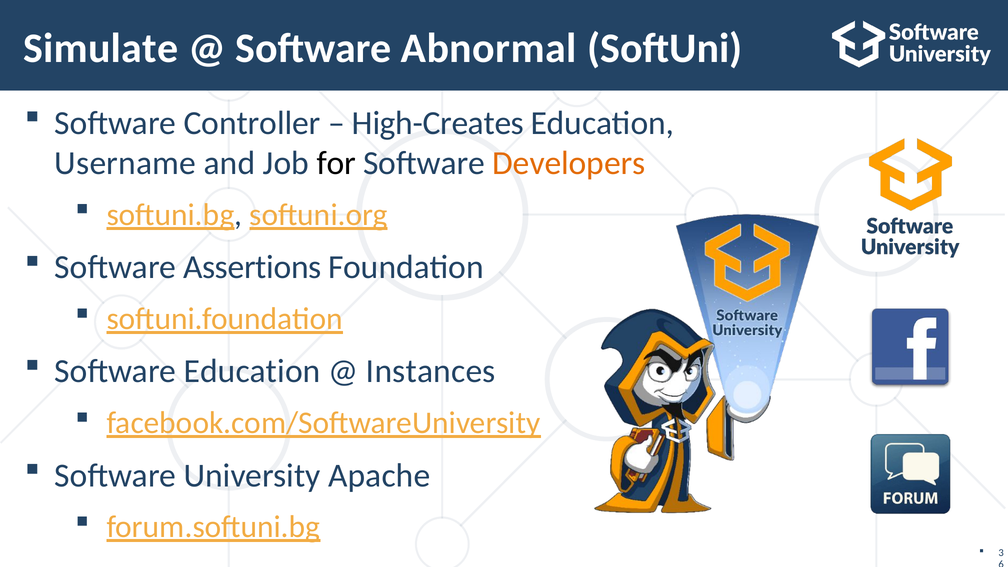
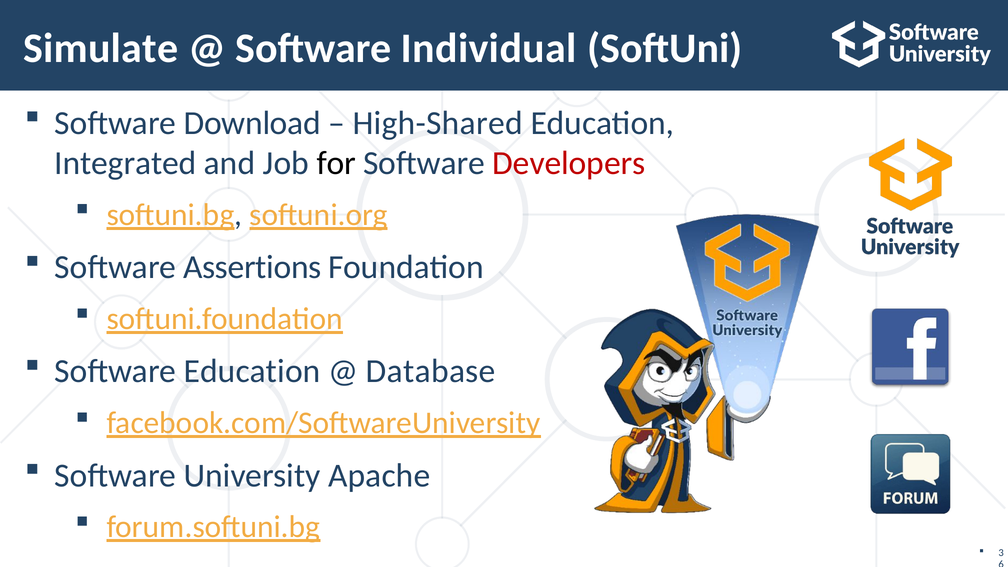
Abnormal: Abnormal -> Individual
Controller: Controller -> Download
High-Creates: High-Creates -> High-Shared
Username: Username -> Integrated
Developers colour: orange -> red
Instances: Instances -> Database
